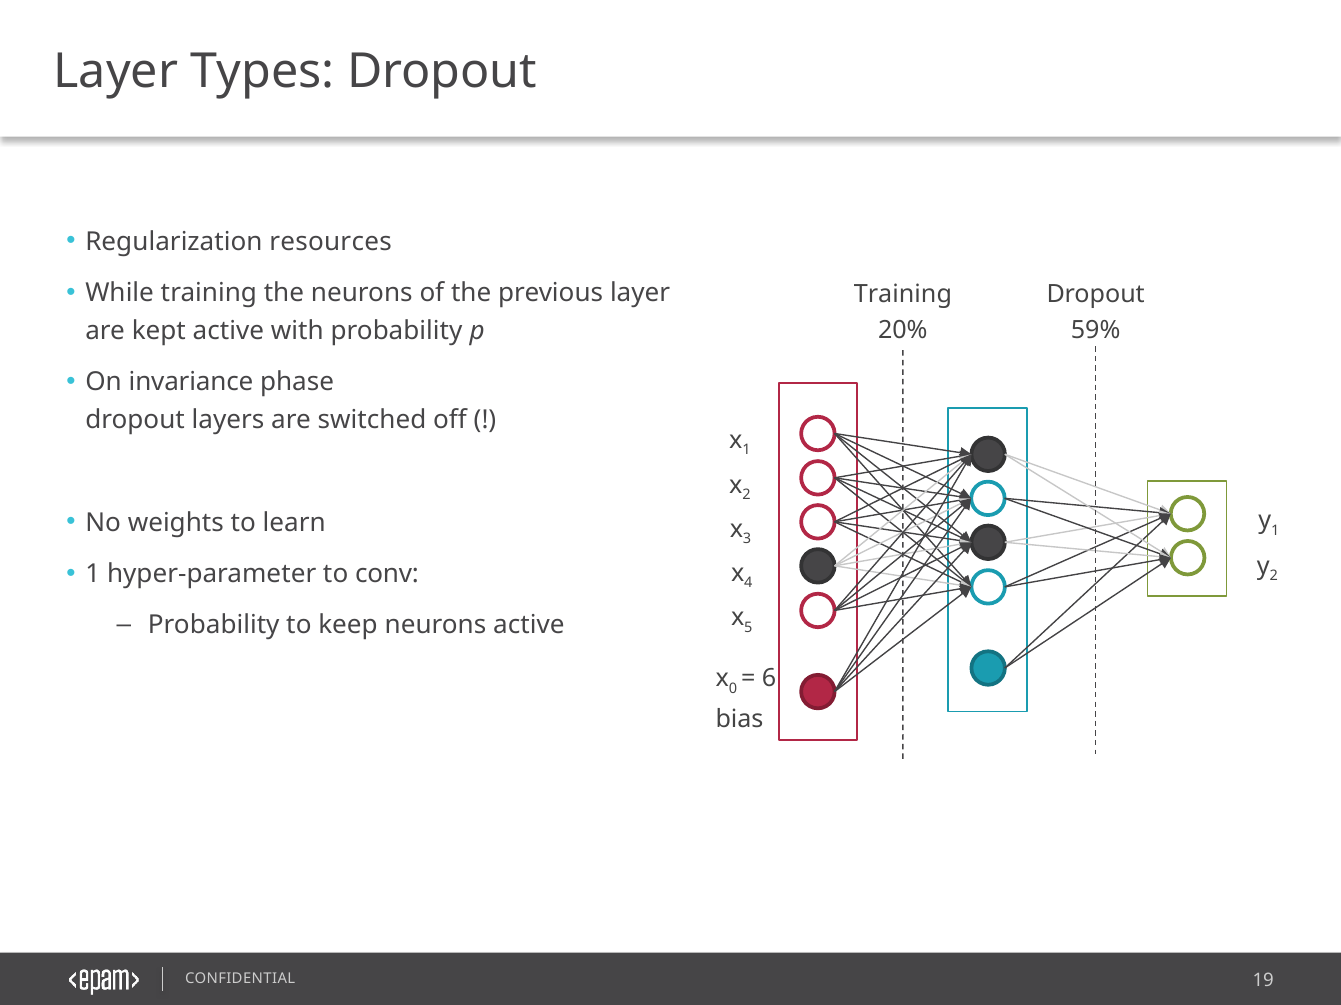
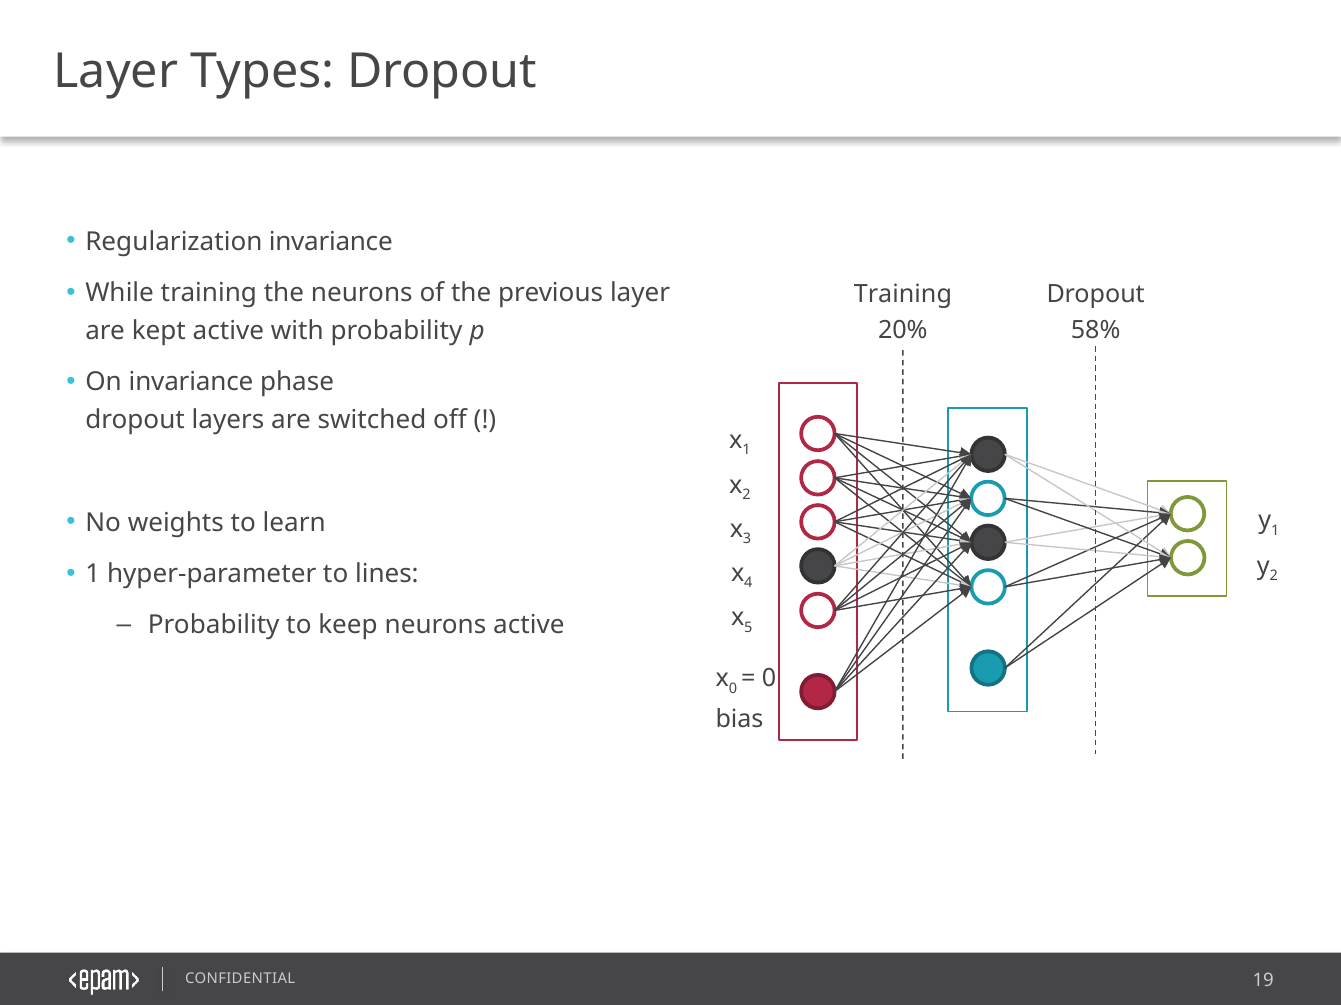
Regularization resources: resources -> invariance
59%: 59% -> 58%
conv: conv -> lines
6 at (769, 679): 6 -> 0
